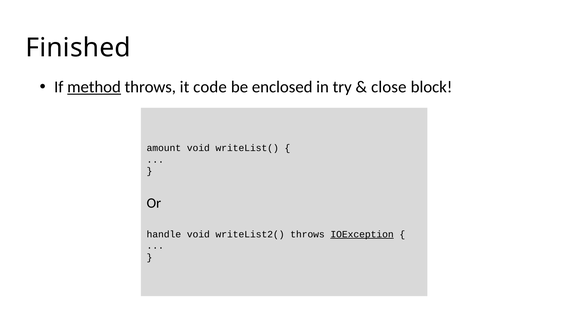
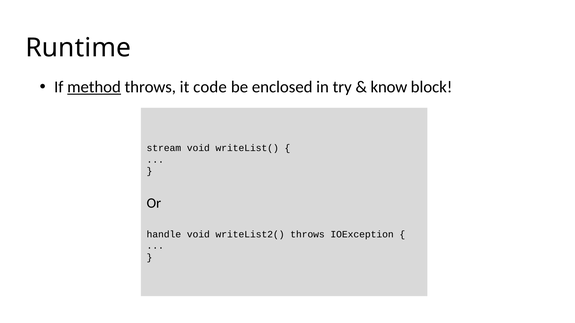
Finished: Finished -> Runtime
close: close -> know
amount: amount -> stream
IOException underline: present -> none
